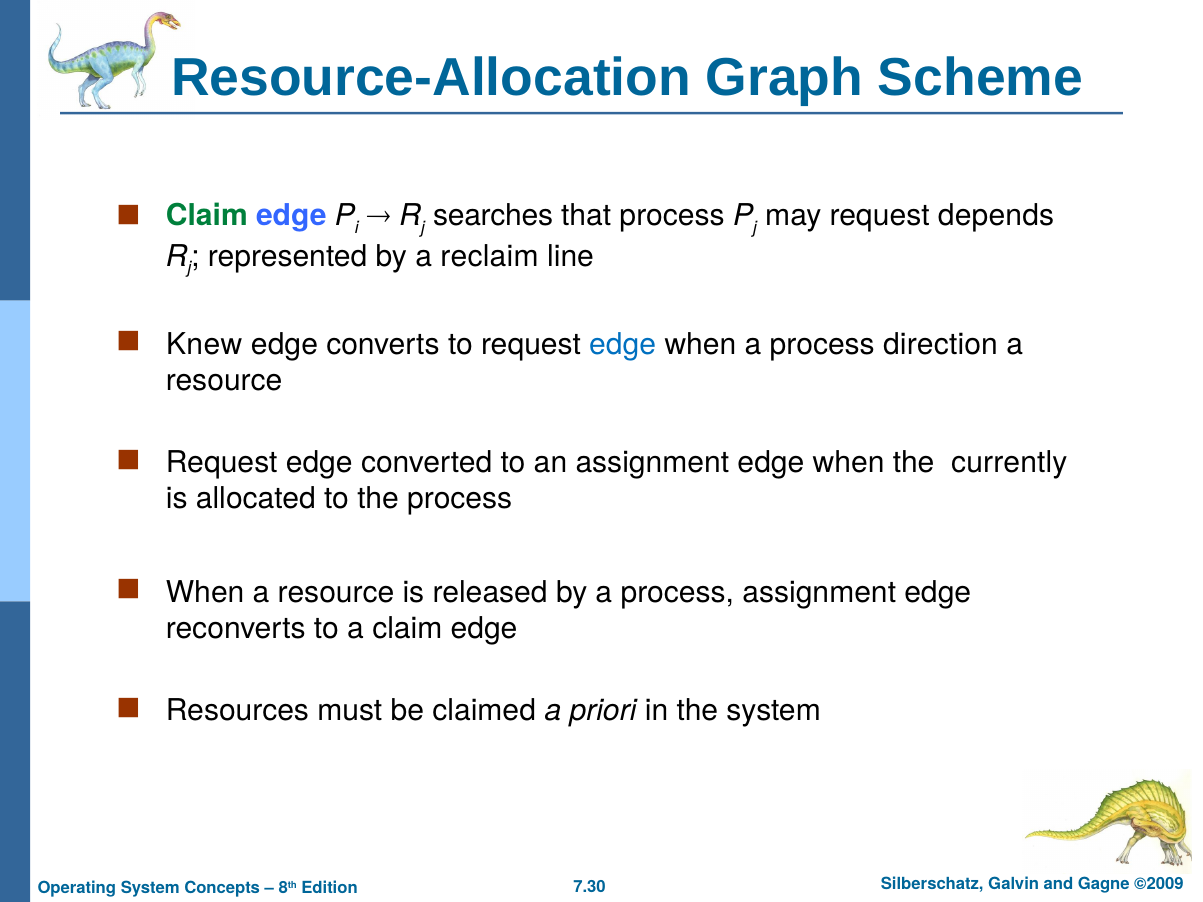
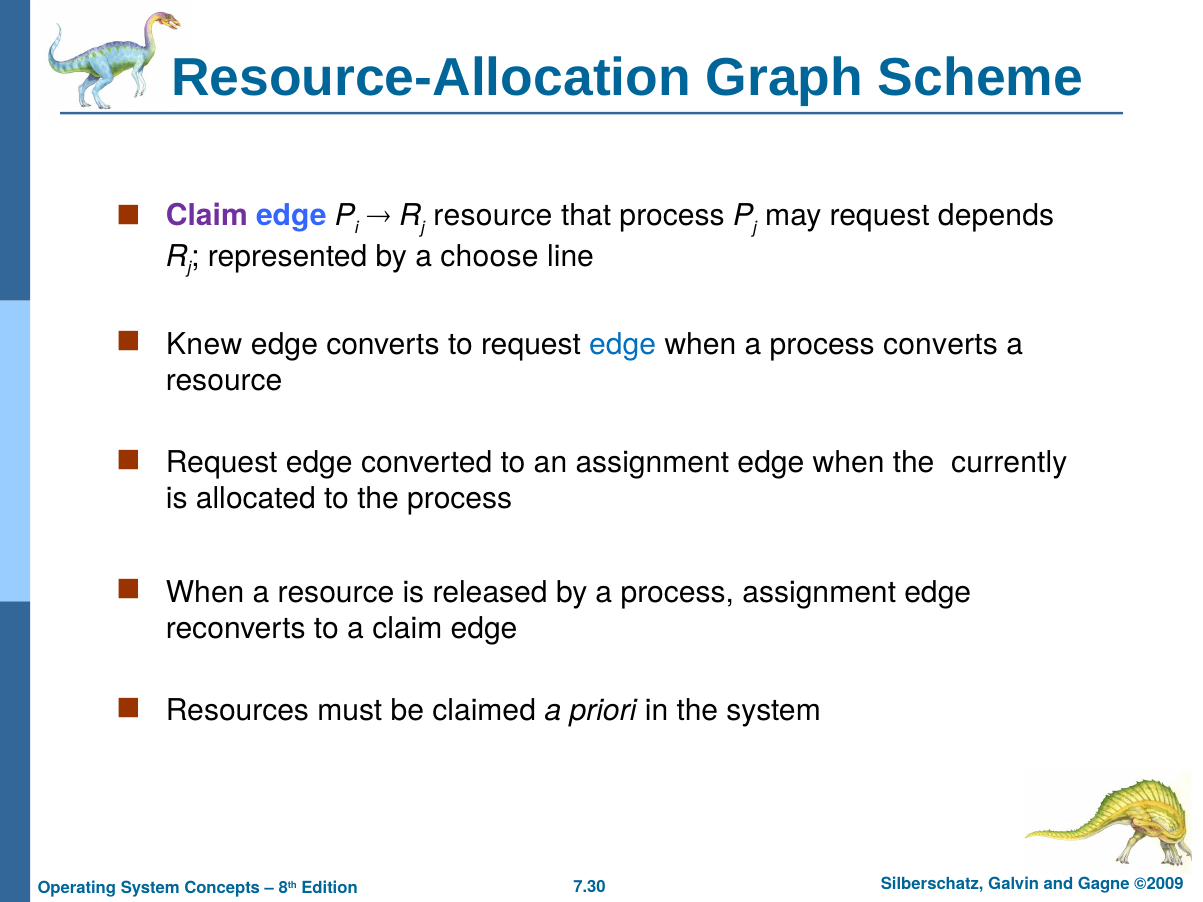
Claim at (207, 216) colour: green -> purple
searches at (493, 216): searches -> resource
reclaim: reclaim -> choose
process direction: direction -> converts
